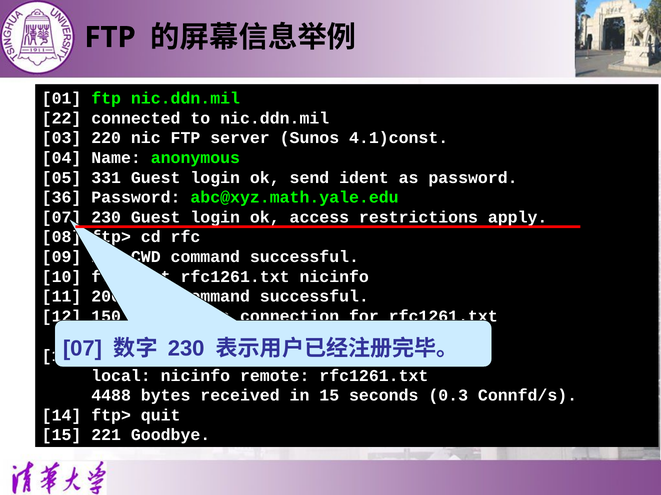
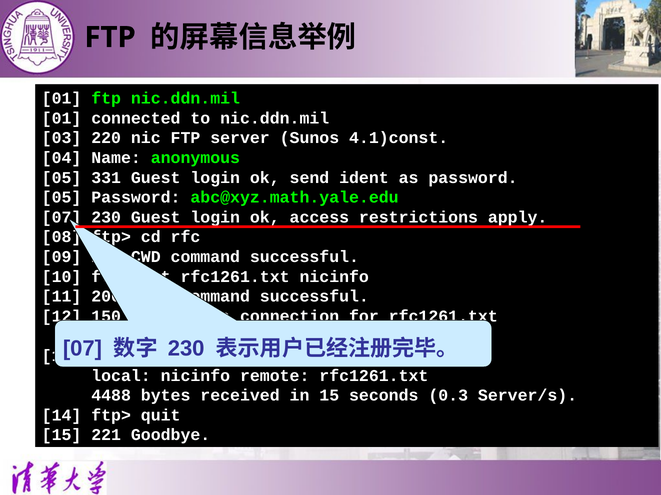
22 at (62, 118): 22 -> 01
36 at (62, 198): 36 -> 05
Connfd/s: Connfd/s -> Server/s
